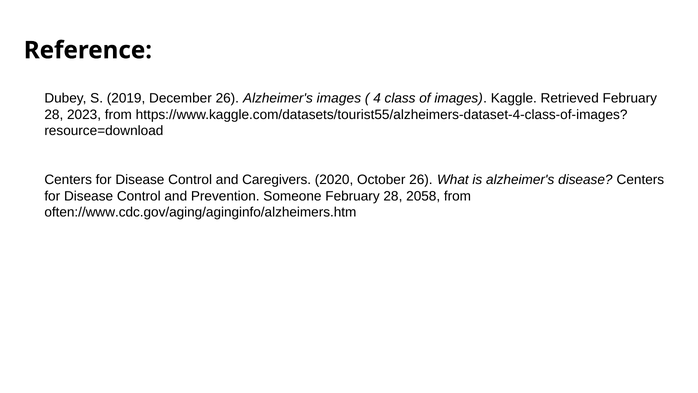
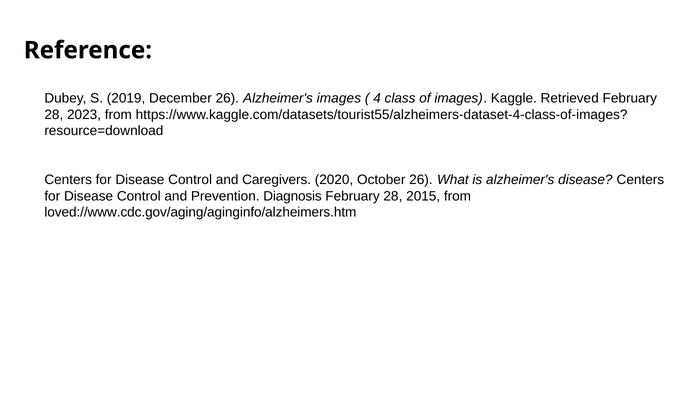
Someone: Someone -> Diagnosis
2058: 2058 -> 2015
often://www.cdc.gov/aging/aginginfo/alzheimers.htm: often://www.cdc.gov/aging/aginginfo/alzheimers.htm -> loved://www.cdc.gov/aging/aginginfo/alzheimers.htm
